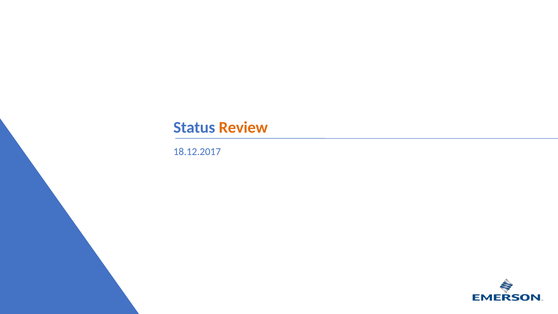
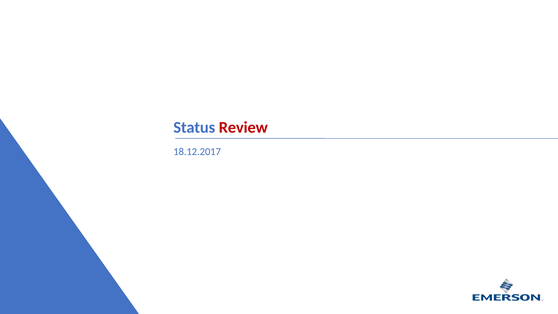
Review colour: orange -> red
